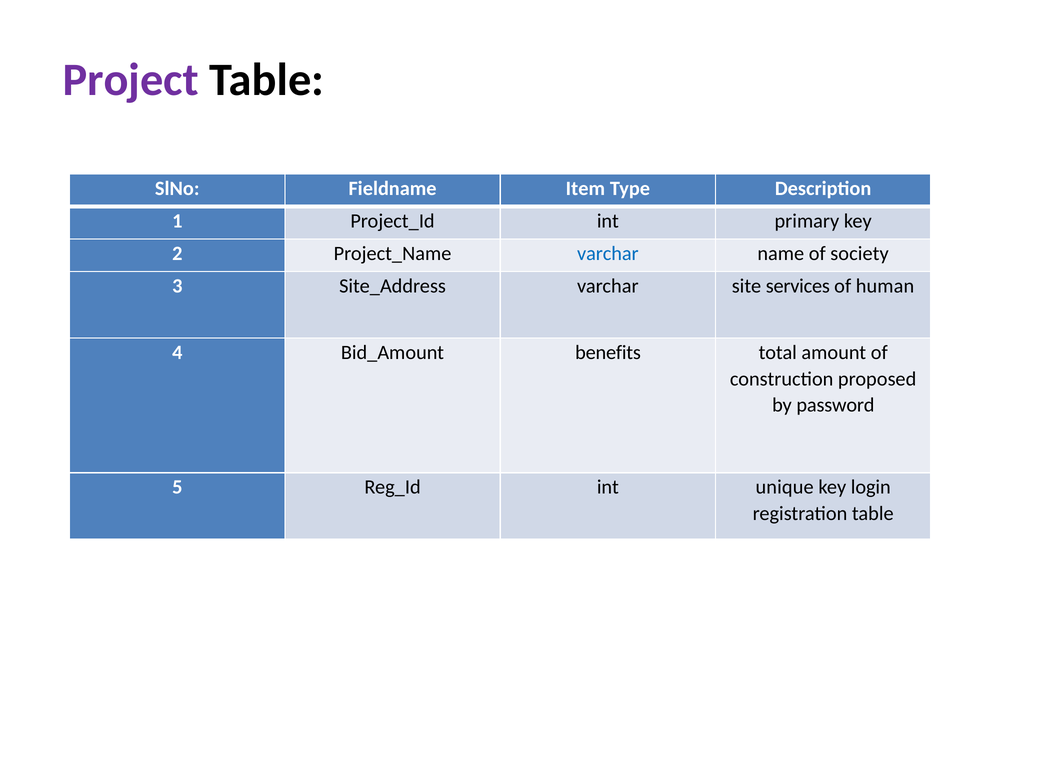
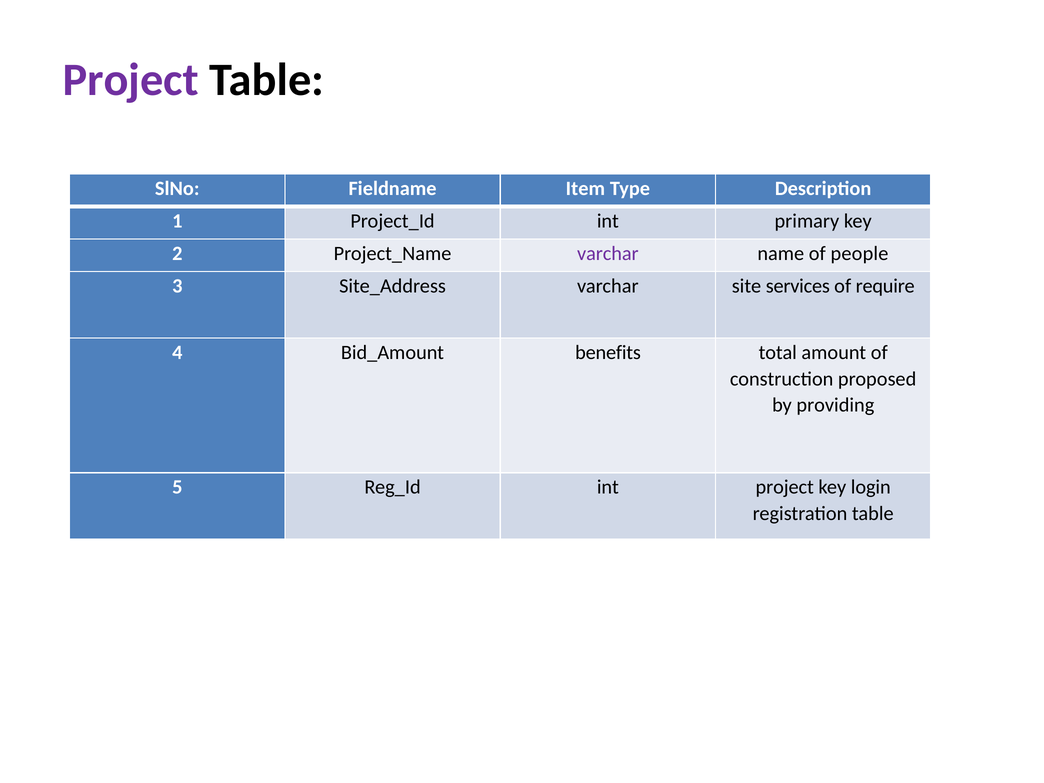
varchar at (608, 253) colour: blue -> purple
society: society -> people
human: human -> require
password: password -> providing
int unique: unique -> project
